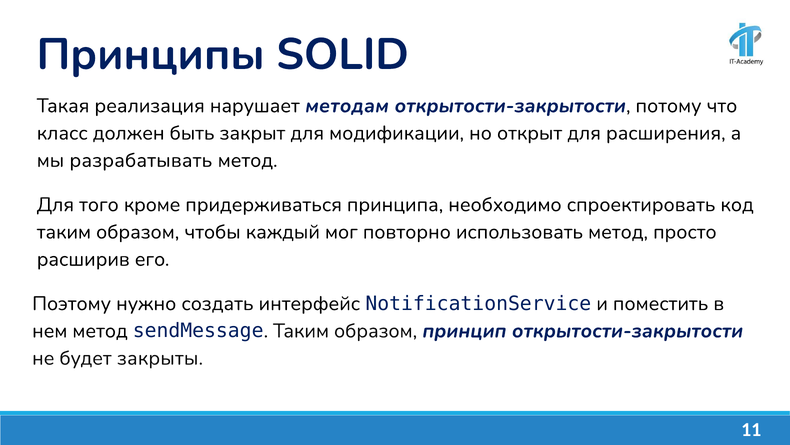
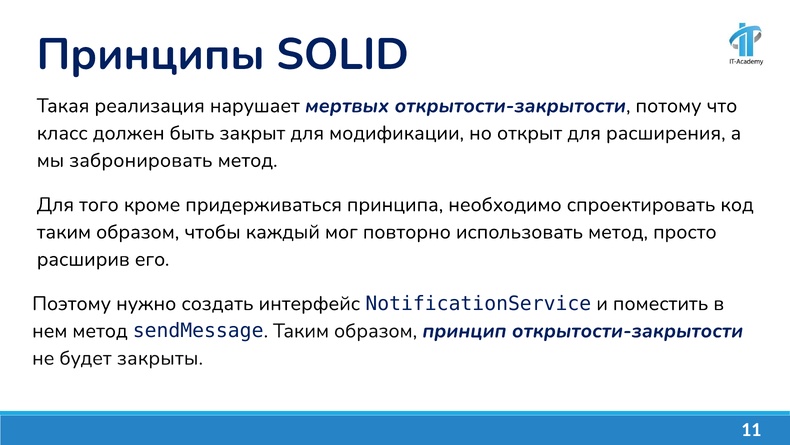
методам: методам -> мертвых
разрабатывать: разрабатывать -> забронировать
